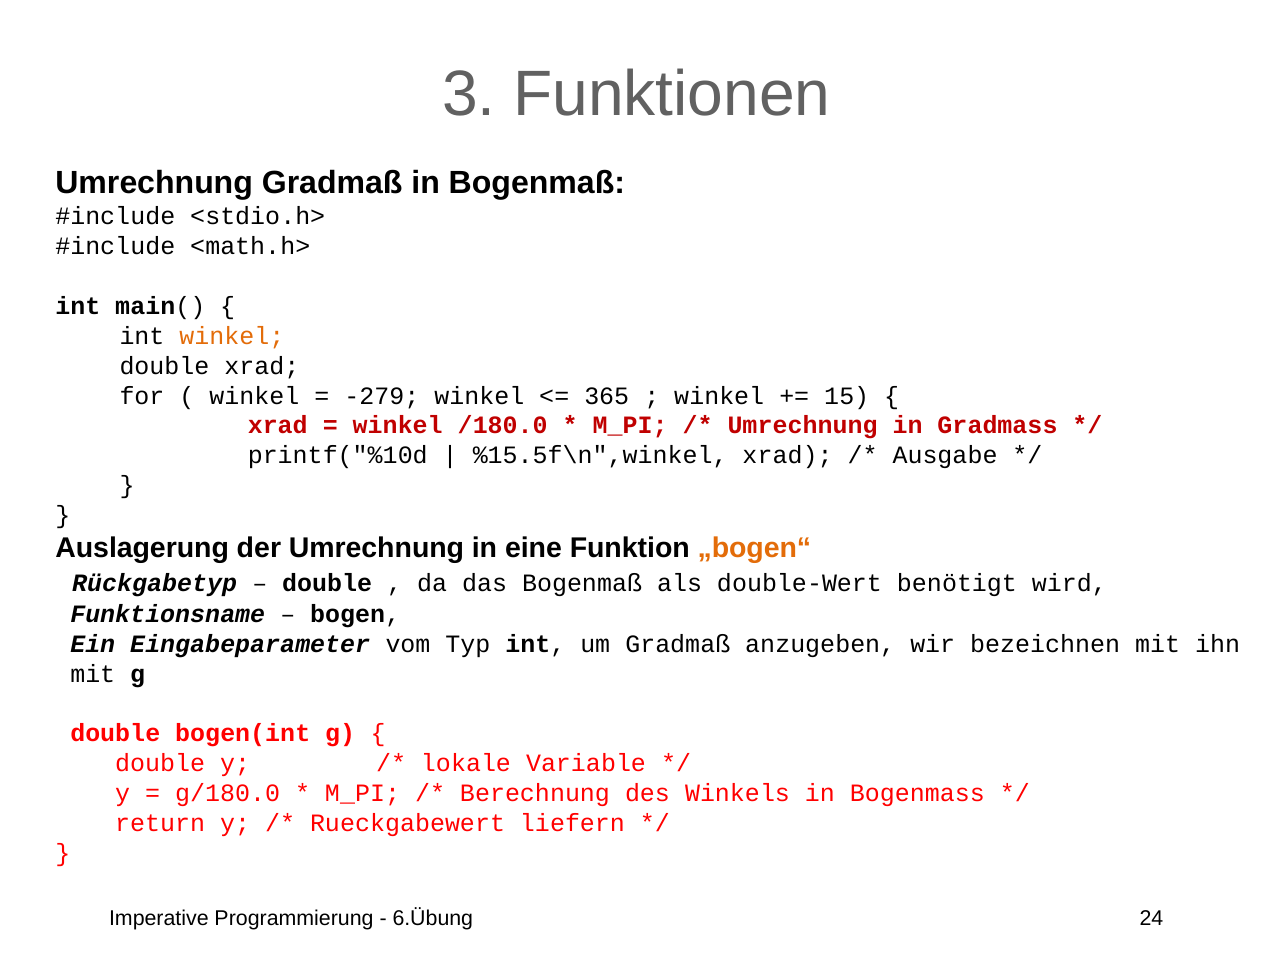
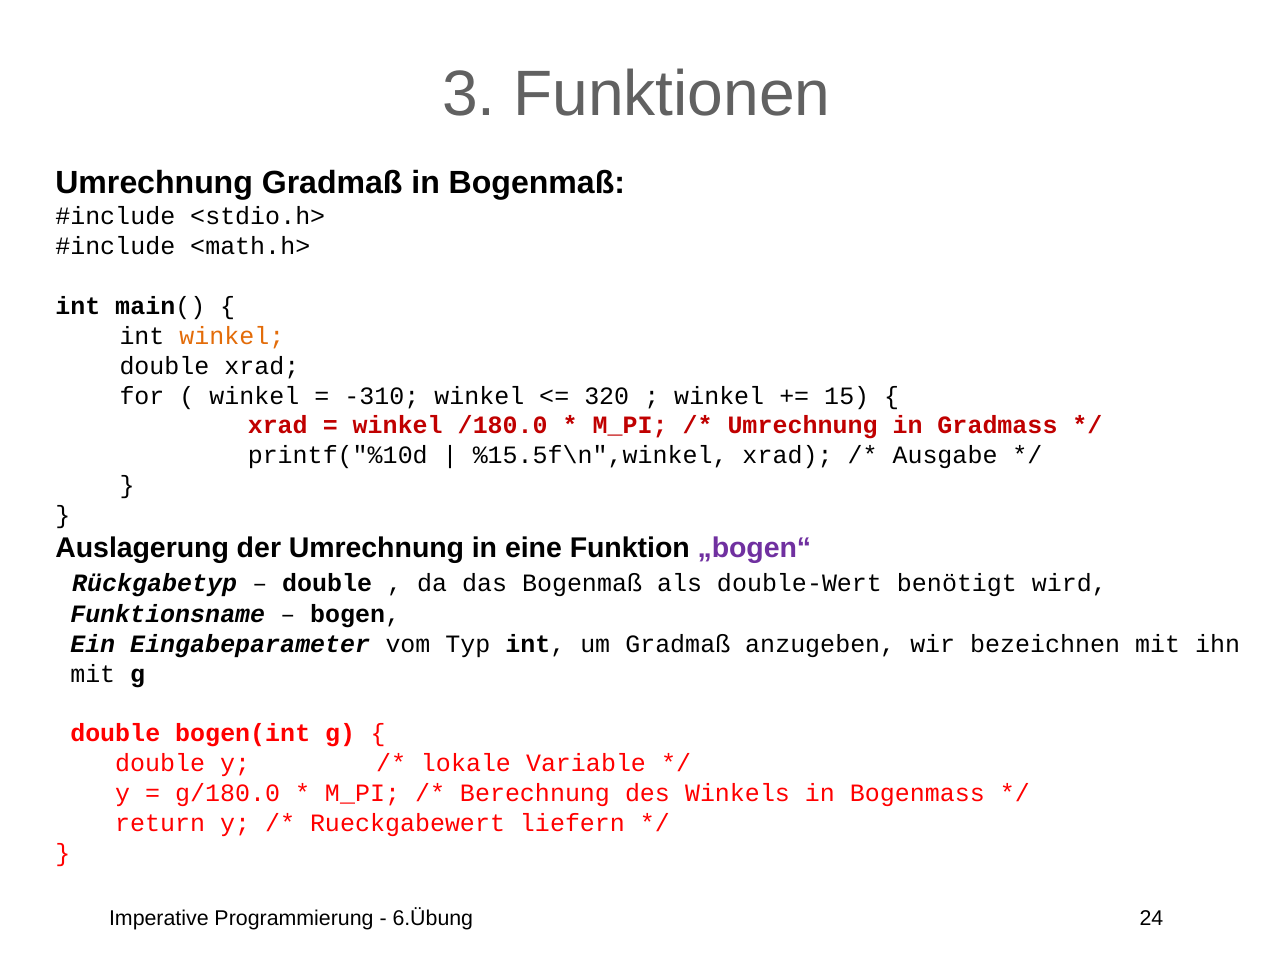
-279: -279 -> -310
365: 365 -> 320
„bogen“ colour: orange -> purple
